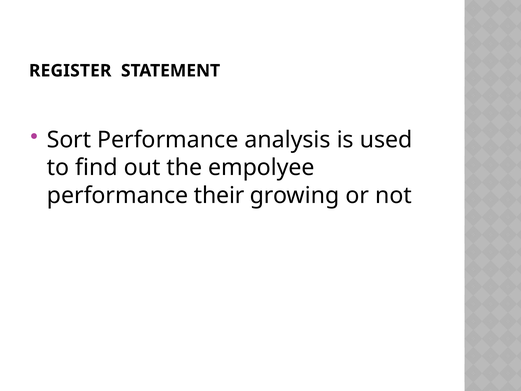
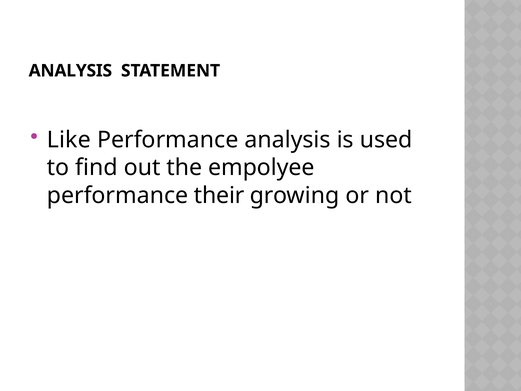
REGISTER at (70, 71): REGISTER -> ANALYSIS
Sort: Sort -> Like
